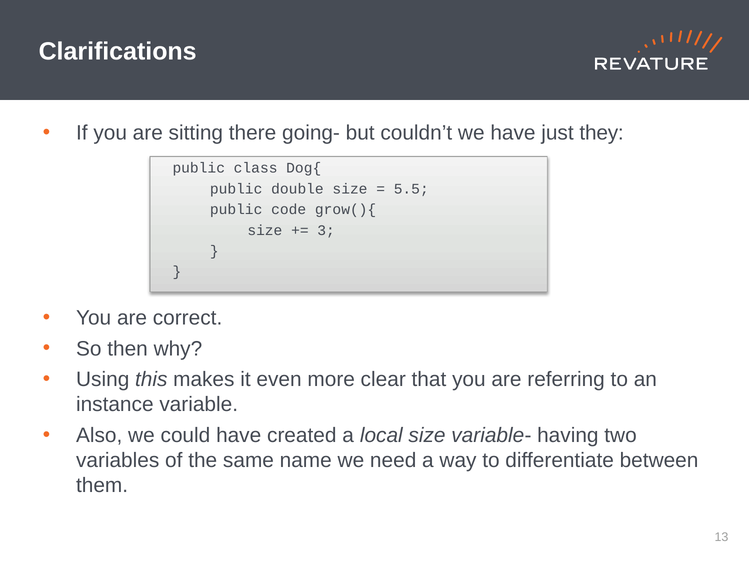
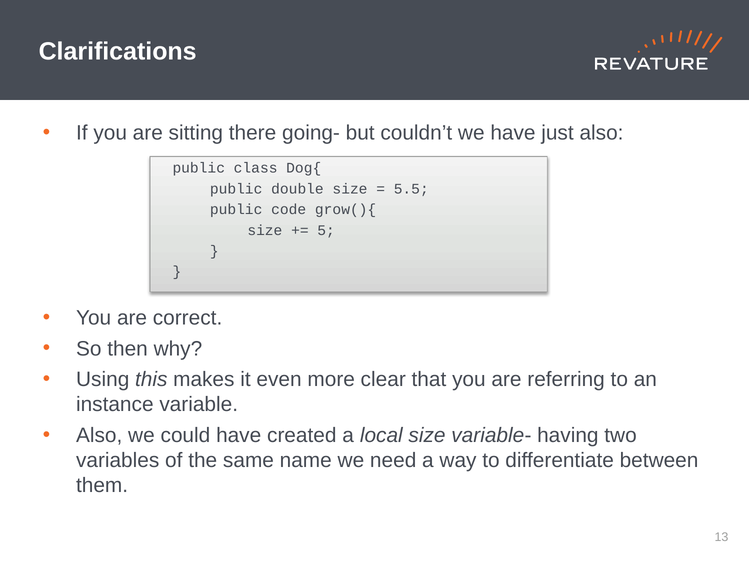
just they: they -> also
3: 3 -> 5
